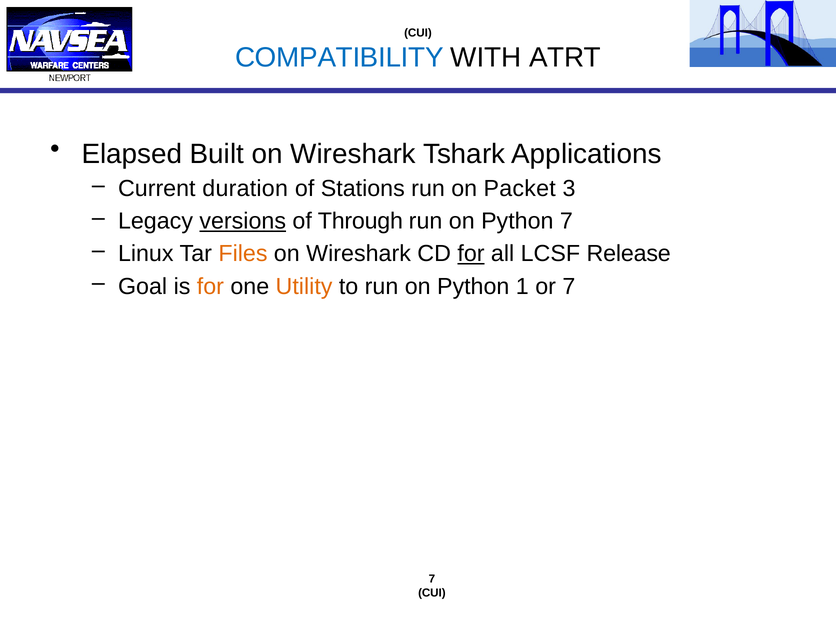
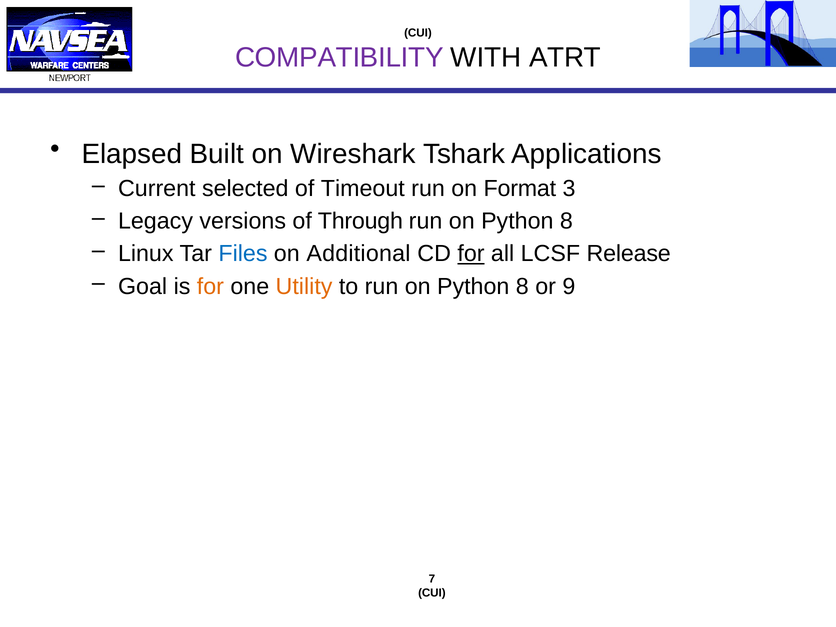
COMPATIBILITY colour: blue -> purple
duration: duration -> selected
Stations: Stations -> Timeout
Packet: Packet -> Format
versions underline: present -> none
7 at (566, 221): 7 -> 8
Files colour: orange -> blue
Wireshark at (359, 254): Wireshark -> Additional
1 at (522, 286): 1 -> 8
or 7: 7 -> 9
